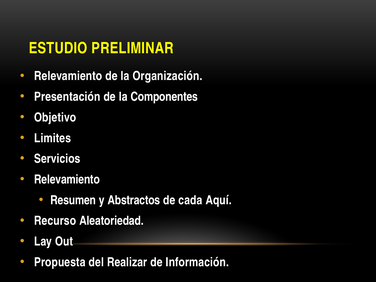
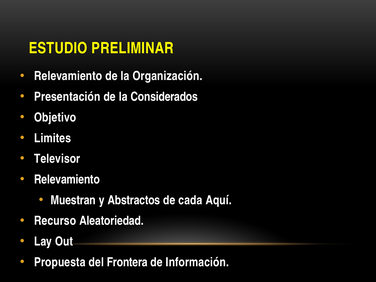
Componentes: Componentes -> Considerados
Servicios: Servicios -> Televisor
Resumen: Resumen -> Muestran
Realizar: Realizar -> Frontera
